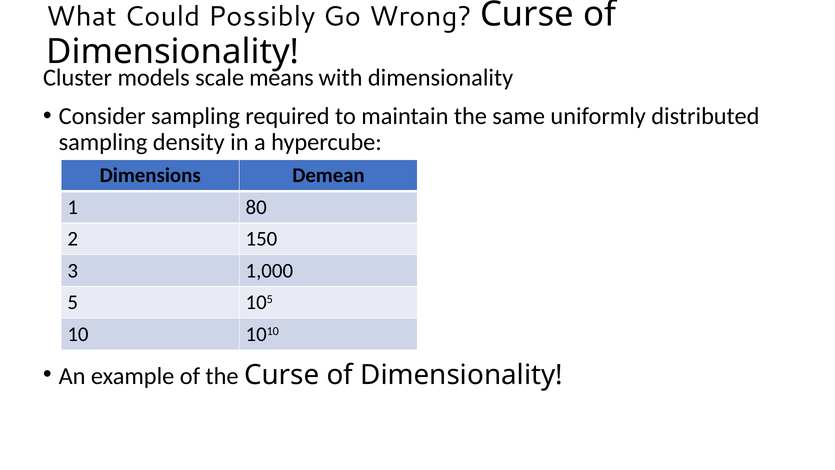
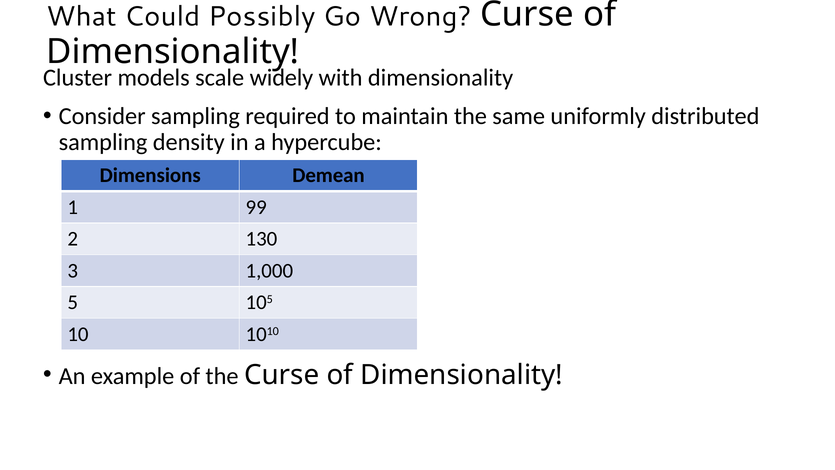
means: means -> widely
80: 80 -> 99
150: 150 -> 130
